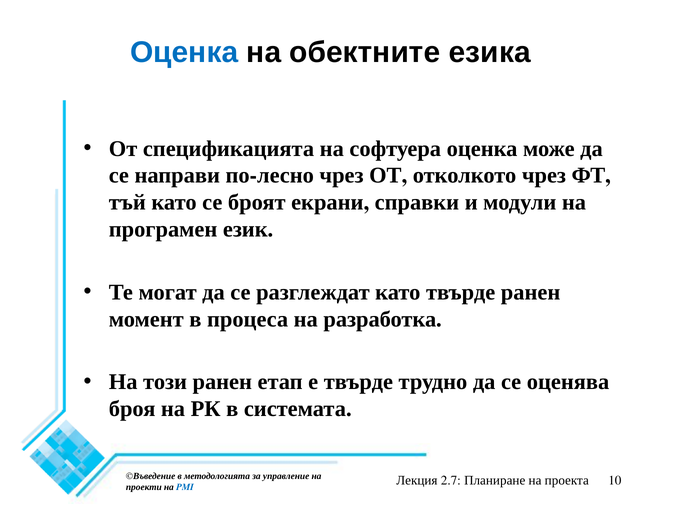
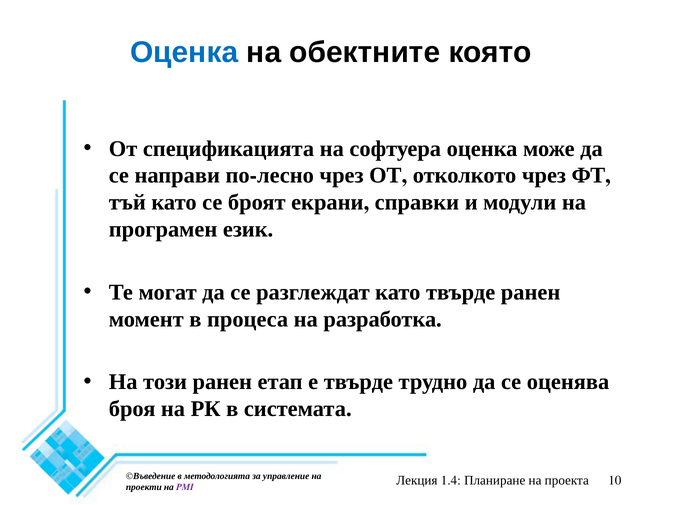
езика: езика -> която
2.7: 2.7 -> 1.4
PMI colour: blue -> purple
